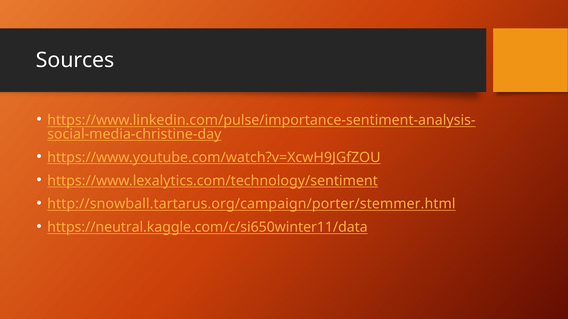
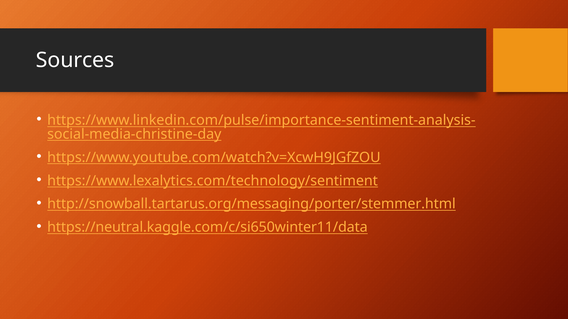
http://snowball.tartarus.org/campaign/porter/stemmer.html: http://snowball.tartarus.org/campaign/porter/stemmer.html -> http://snowball.tartarus.org/messaging/porter/stemmer.html
